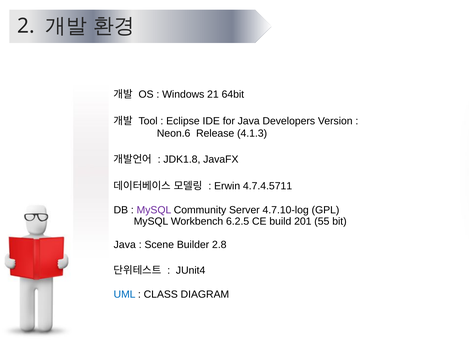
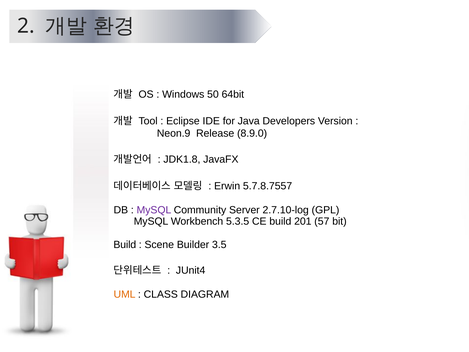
21: 21 -> 50
Neon.6: Neon.6 -> Neon.9
4.1.3: 4.1.3 -> 8.9.0
4.7.4.5711: 4.7.4.5711 -> 5.7.8.7557
4.7.10-log: 4.7.10-log -> 2.7.10-log
6.2.5: 6.2.5 -> 5.3.5
55: 55 -> 57
Java at (125, 244): Java -> Build
2.8: 2.8 -> 3.5
UML colour: blue -> orange
